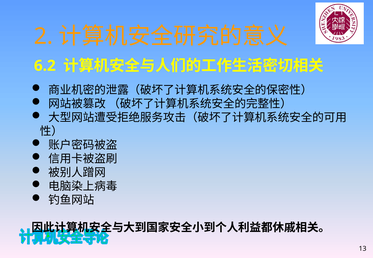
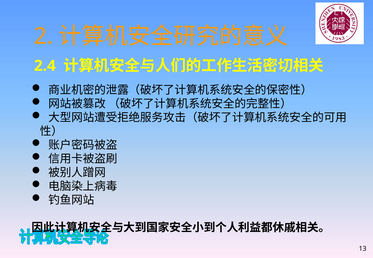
6.2: 6.2 -> 2.4
